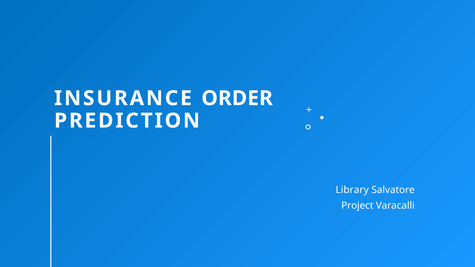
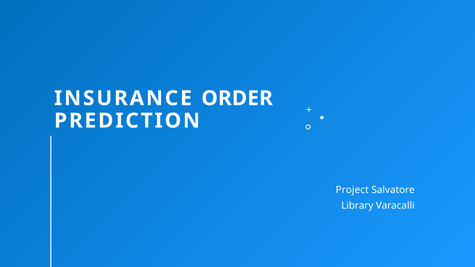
Library: Library -> Project
Project: Project -> Library
